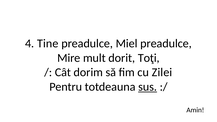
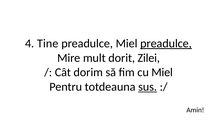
preadulce at (166, 43) underline: none -> present
Toţi: Toţi -> Zilei
cu Zilei: Zilei -> Miel
